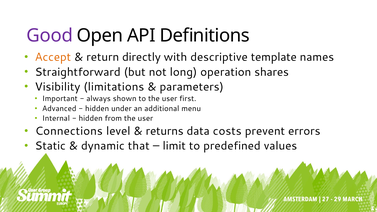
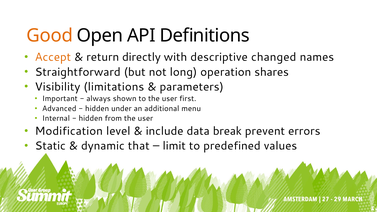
Good colour: purple -> orange
template: template -> changed
Connections: Connections -> Modification
returns: returns -> include
costs: costs -> break
